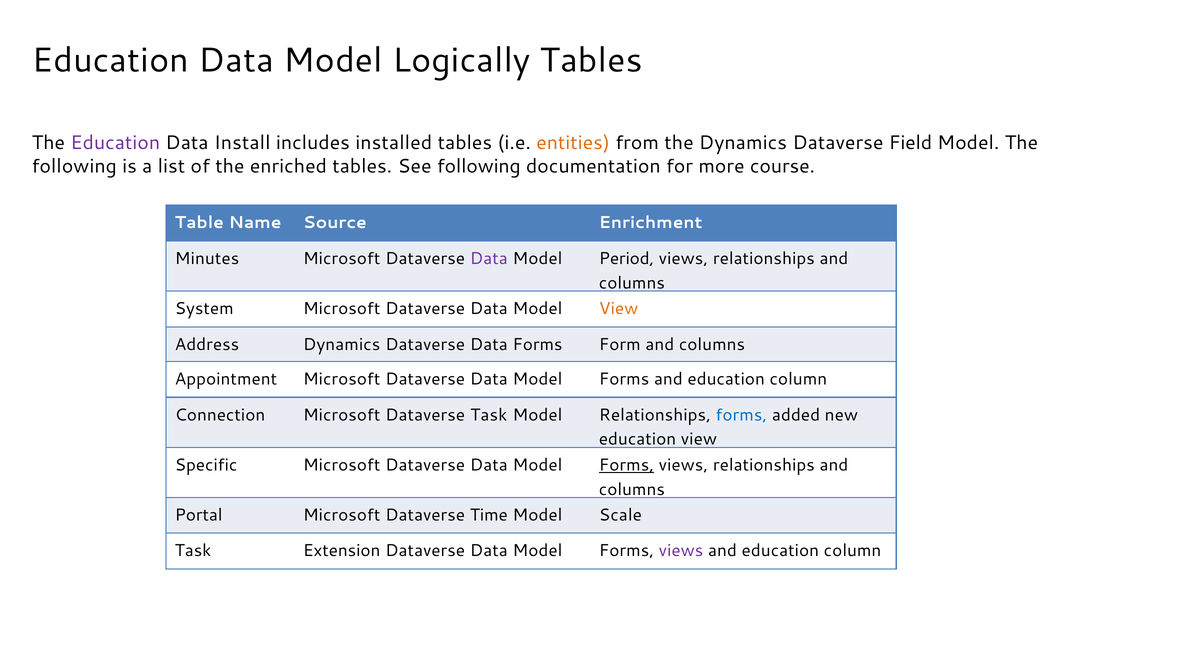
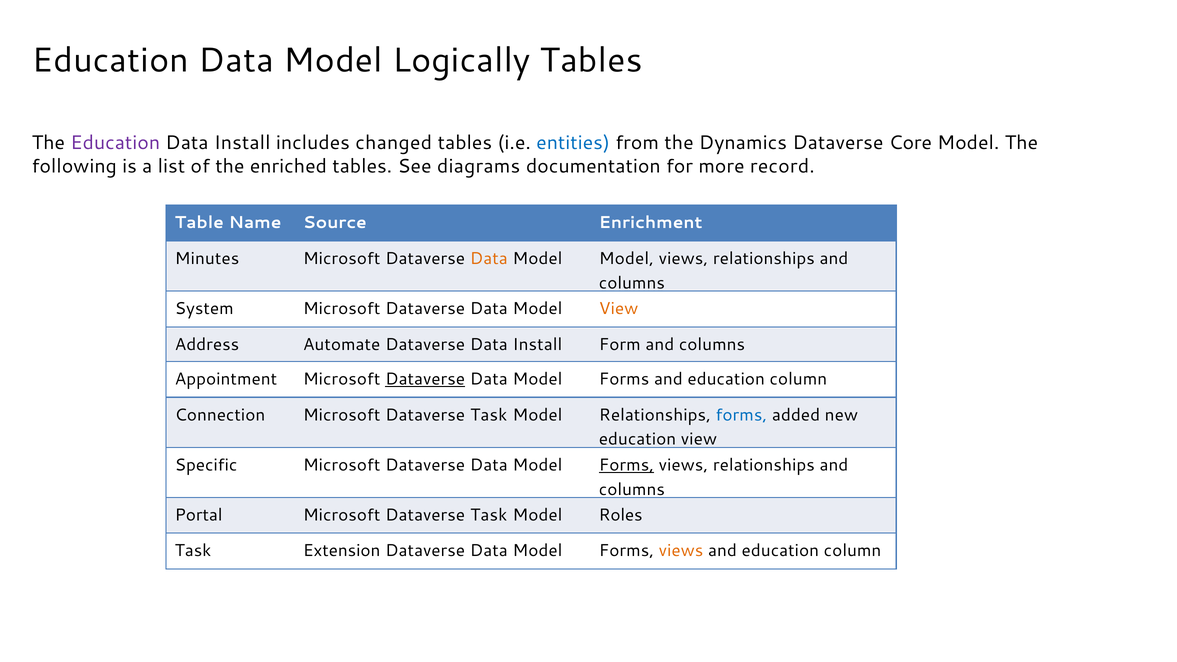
installed: installed -> changed
entities colour: orange -> blue
Field: Field -> Core
See following: following -> diagrams
course: course -> record
Data at (489, 259) colour: purple -> orange
Model Period: Period -> Model
Address Dynamics: Dynamics -> Automate
Dataverse Data Forms: Forms -> Install
Dataverse at (425, 379) underline: none -> present
Time at (489, 515): Time -> Task
Scale: Scale -> Roles
views at (681, 551) colour: purple -> orange
